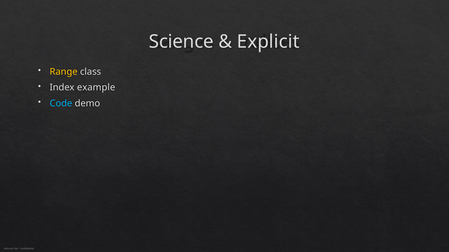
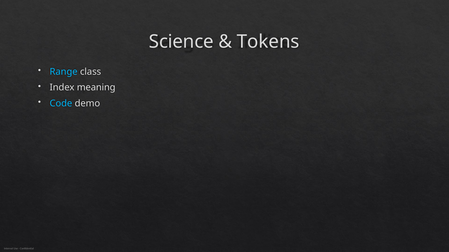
Explicit: Explicit -> Tokens
Range colour: yellow -> light blue
example: example -> meaning
